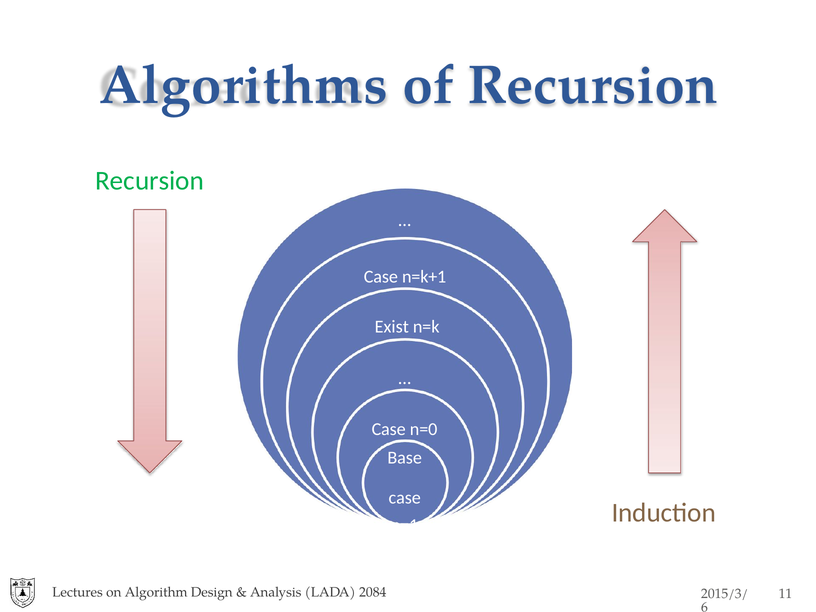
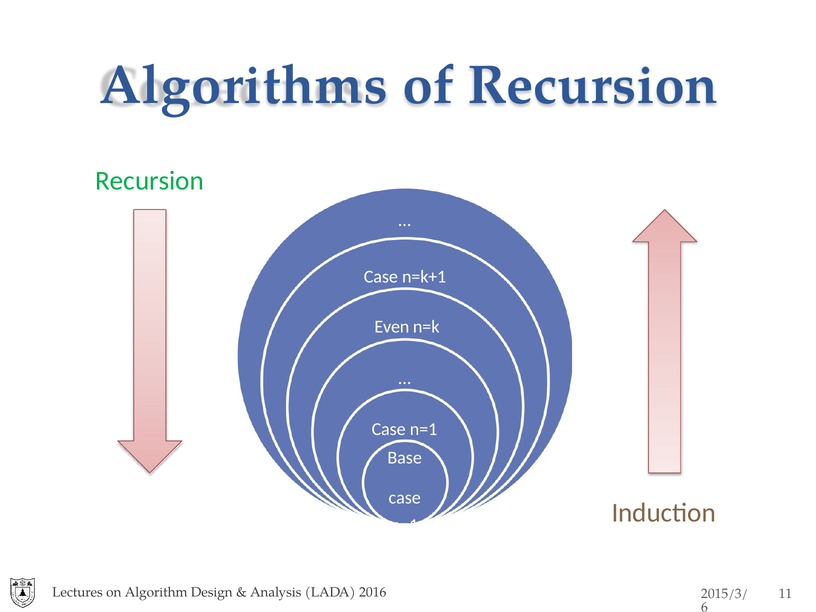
Exist: Exist -> Even
n=0 at (424, 429): n=0 -> n=1
2084: 2084 -> 2016
